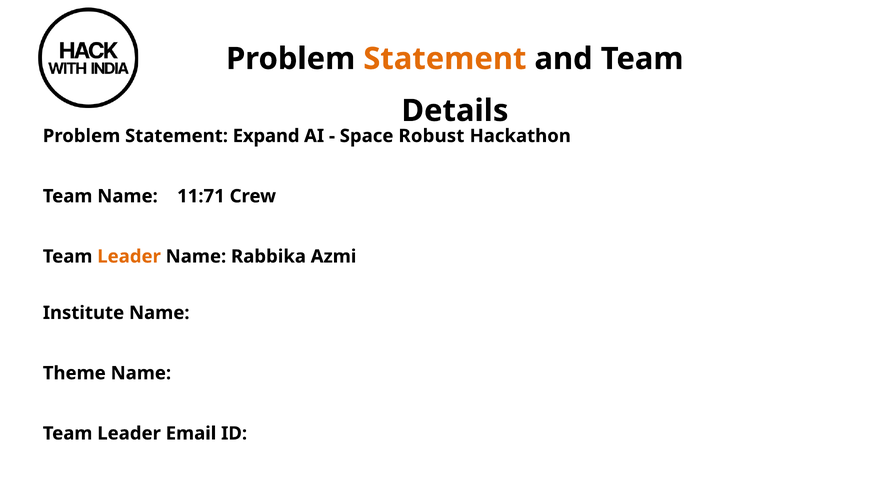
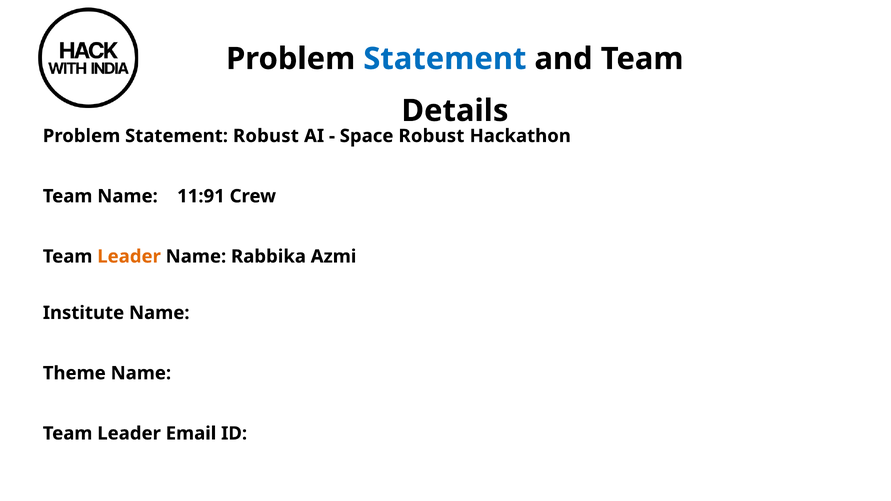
Statement at (445, 59) colour: orange -> blue
Statement Expand: Expand -> Robust
11:71: 11:71 -> 11:91
